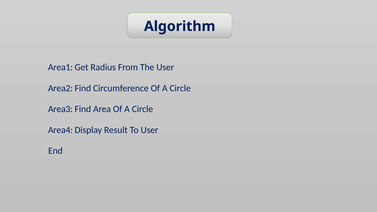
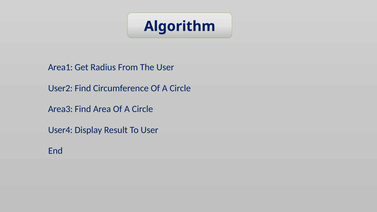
Area2: Area2 -> User2
Area4: Area4 -> User4
